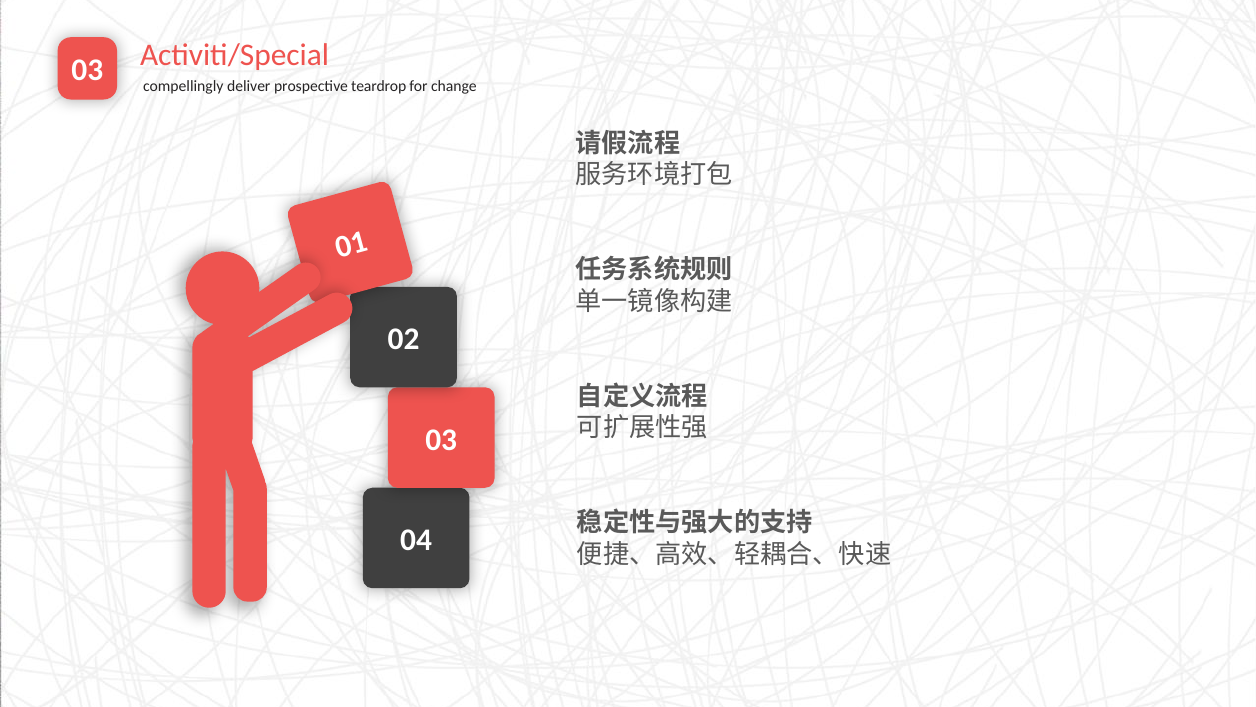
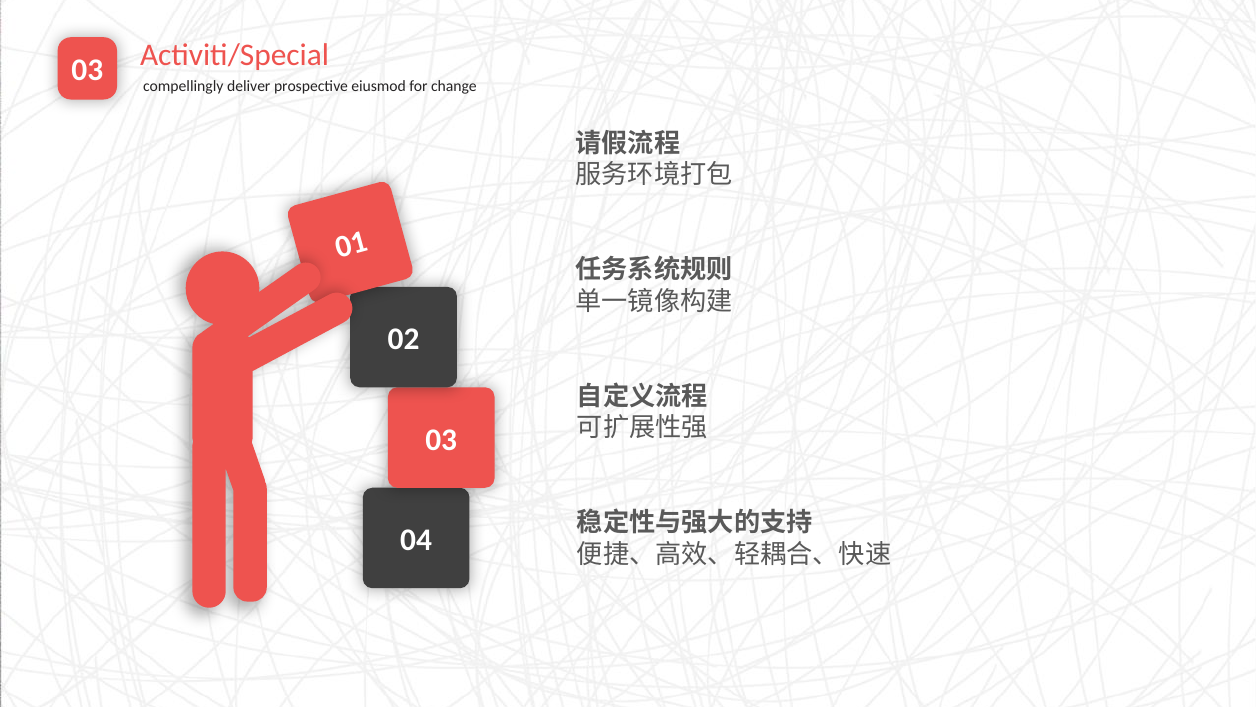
teardrop: teardrop -> eiusmod
